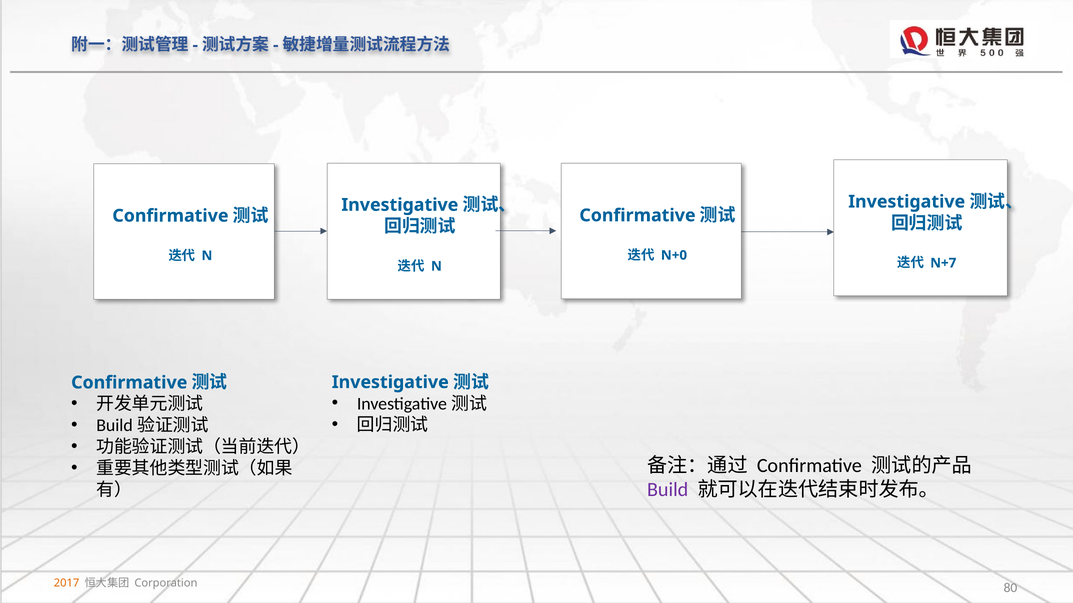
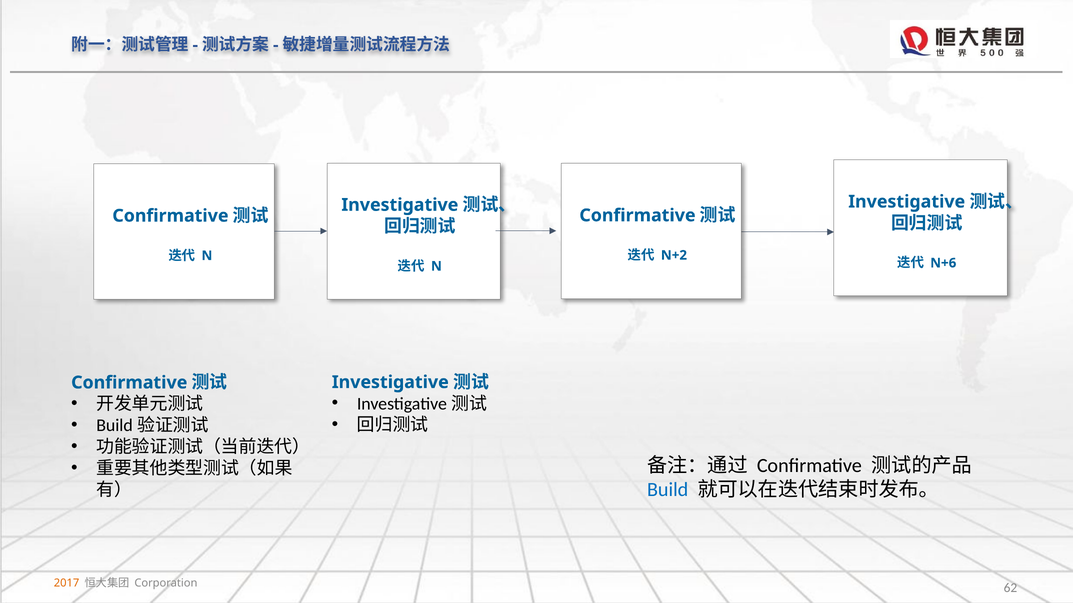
N+0: N+0 -> N+2
N+7: N+7 -> N+6
Build colour: purple -> blue
80: 80 -> 62
